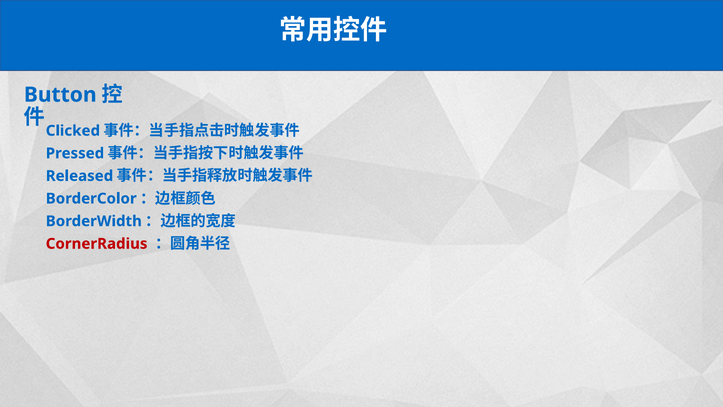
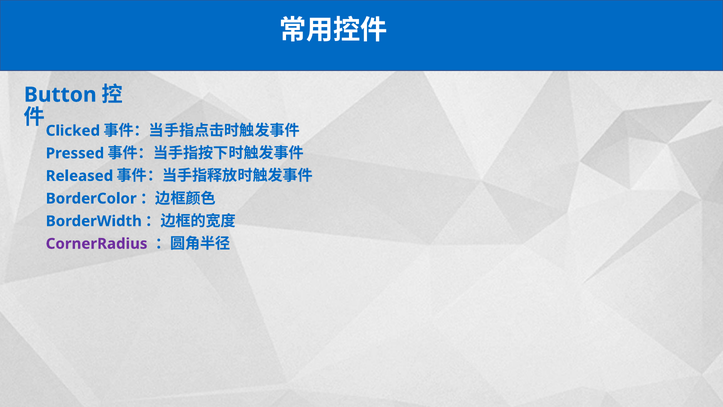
CornerRadius colour: red -> purple
